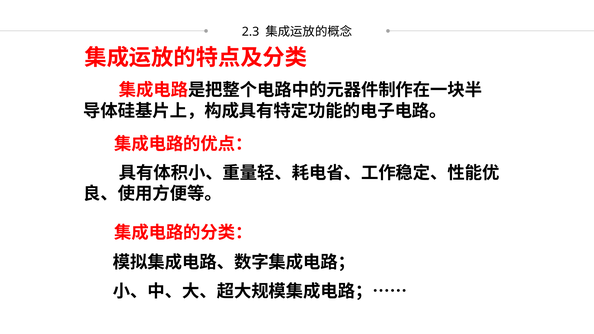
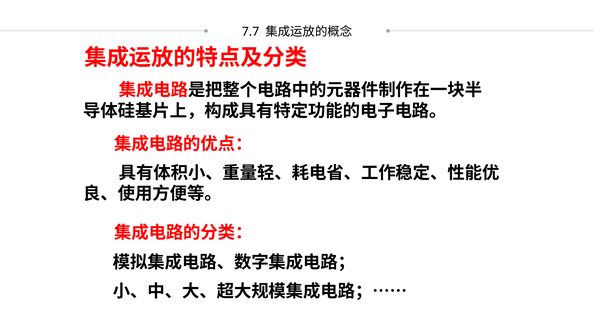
2.3: 2.3 -> 7.7
